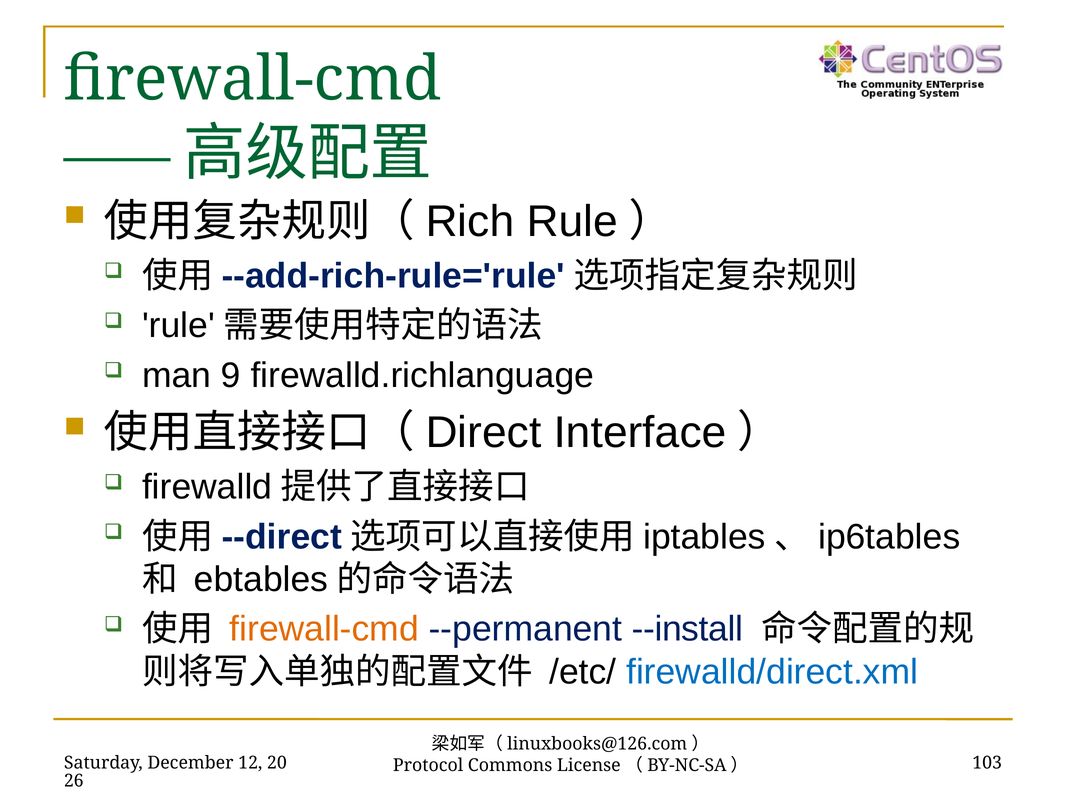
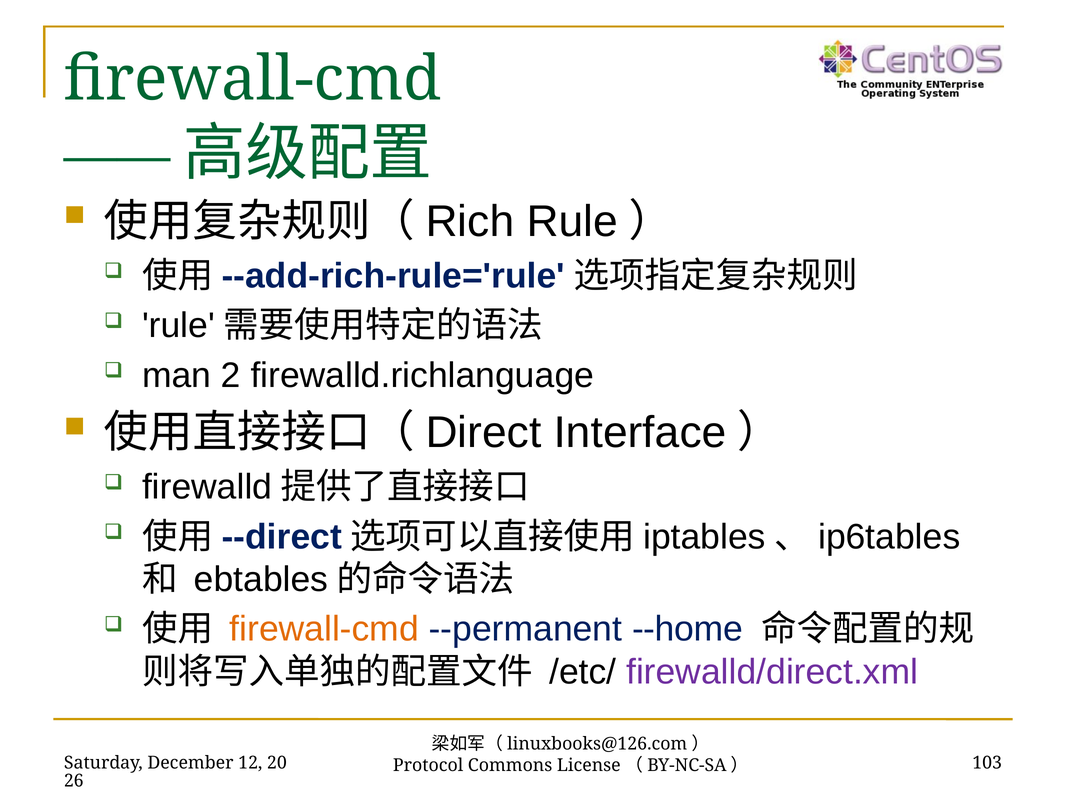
9: 9 -> 2
--install: --install -> --home
firewalld/direct.xml colour: blue -> purple
